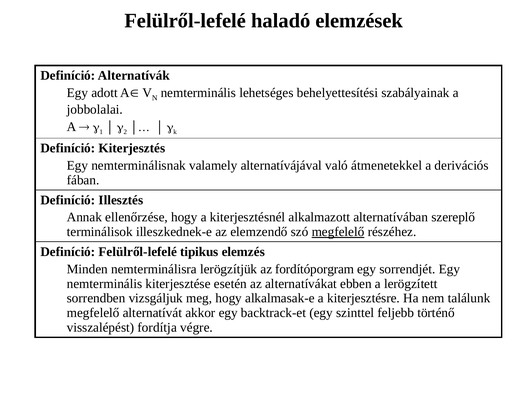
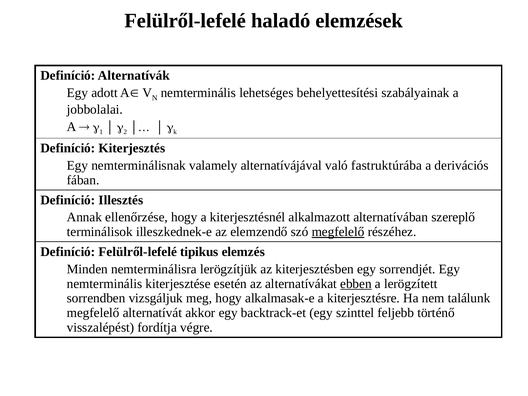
átmenetekkel: átmenetekkel -> fastruktúrába
fordítóporgram: fordítóporgram -> kiterjesztésben
ebben underline: none -> present
